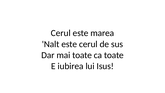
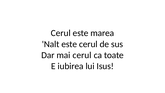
mai toate: toate -> cerul
